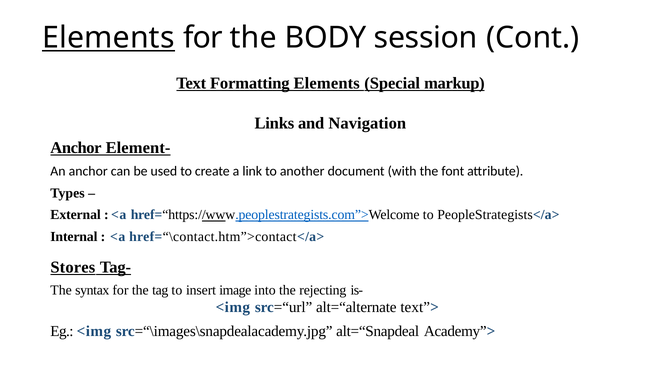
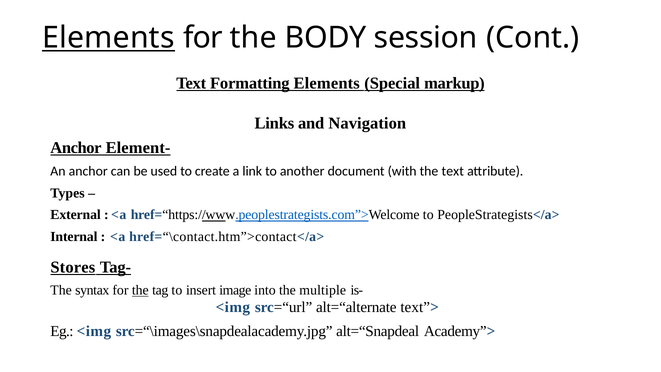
the font: font -> text
the at (140, 290) underline: none -> present
rejecting: rejecting -> multiple
